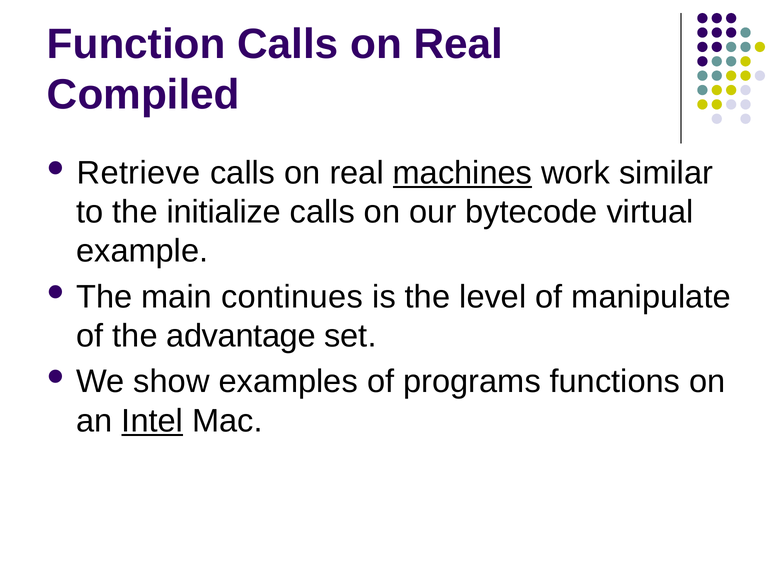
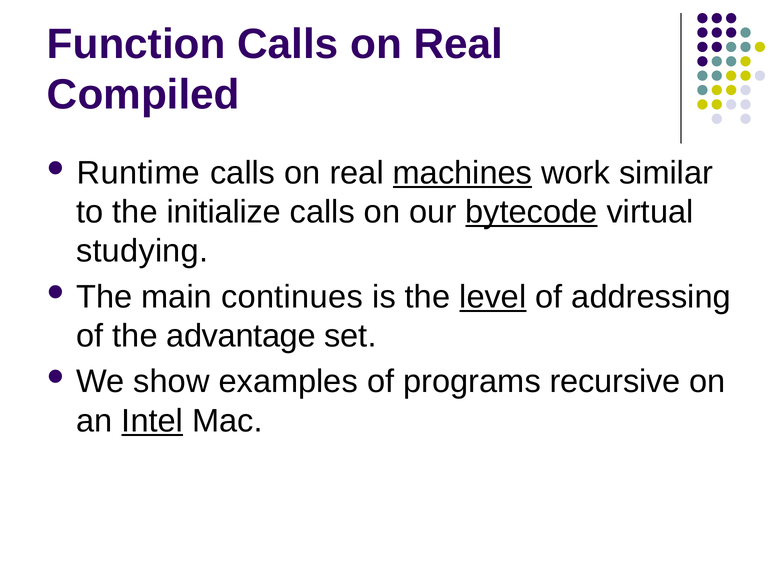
Retrieve: Retrieve -> Runtime
bytecode underline: none -> present
example: example -> studying
level underline: none -> present
manipulate: manipulate -> addressing
functions: functions -> recursive
